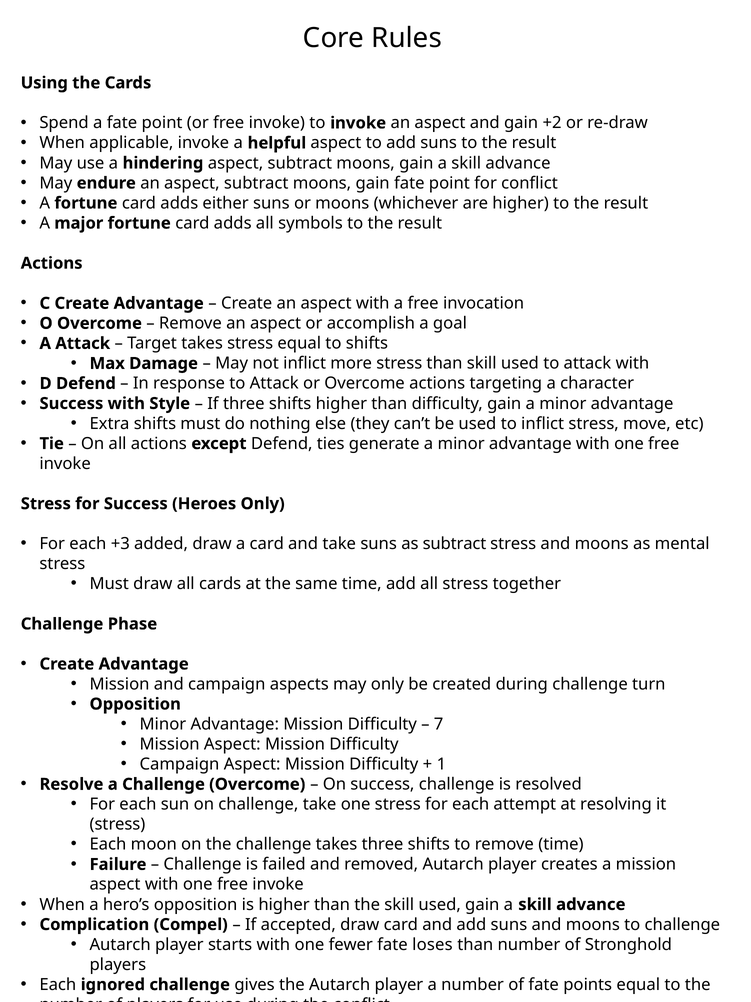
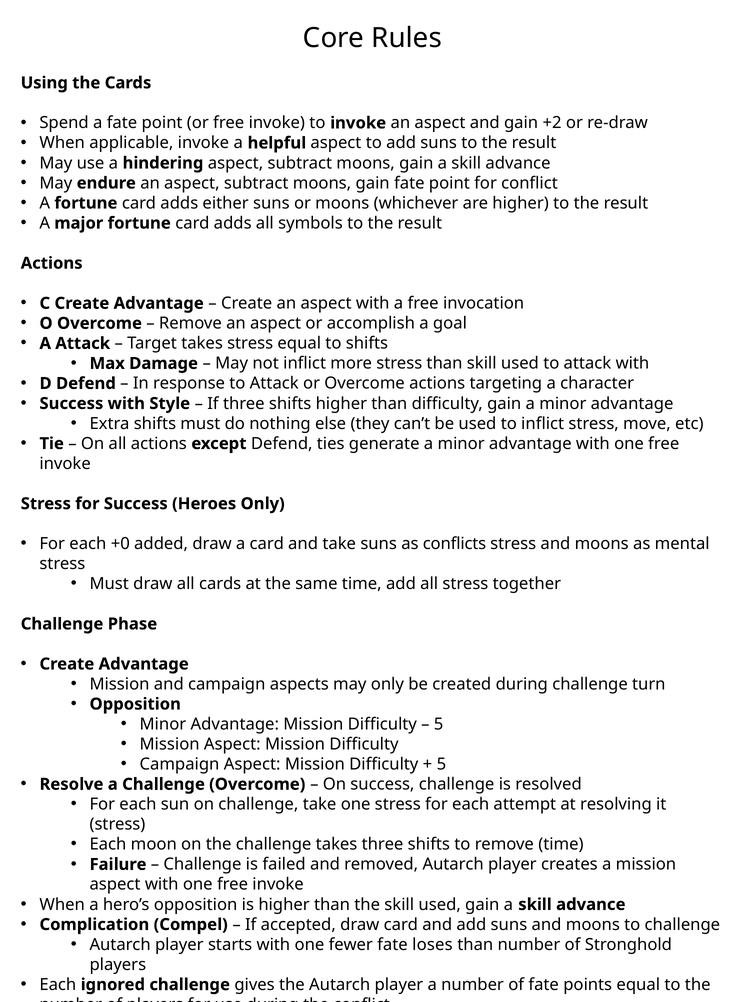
+3: +3 -> +0
as subtract: subtract -> conflicts
7 at (439, 724): 7 -> 5
1 at (441, 764): 1 -> 5
